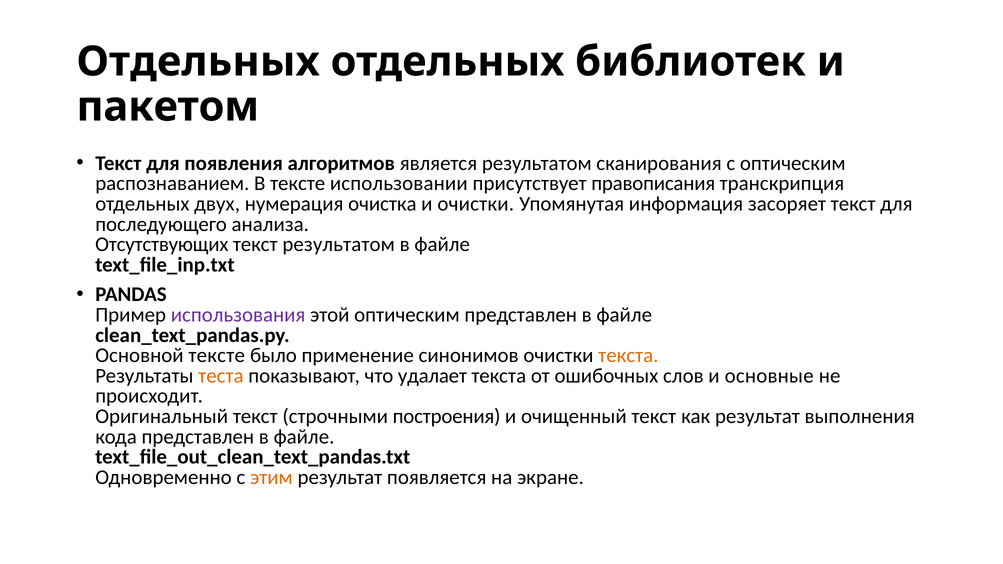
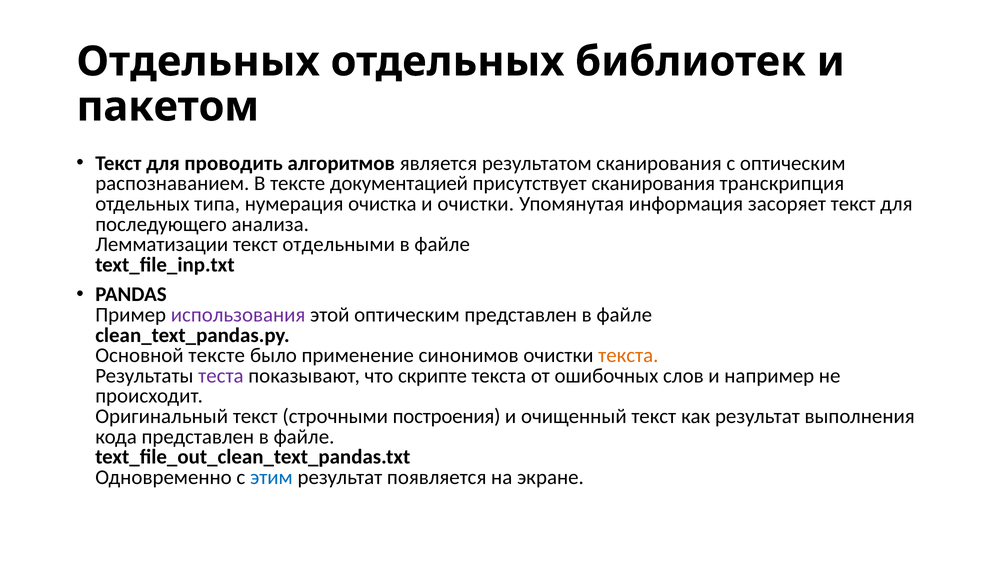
появления: появления -> проводить
использовании: использовании -> документацией
присутствует правописания: правописания -> сканирования
двух: двух -> типа
Отсутствующих: Отсутствующих -> Лемматизации
текст результатом: результатом -> отдельными
теста colour: orange -> purple
удалает: удалает -> скрипте
основные: основные -> например
этим colour: orange -> blue
